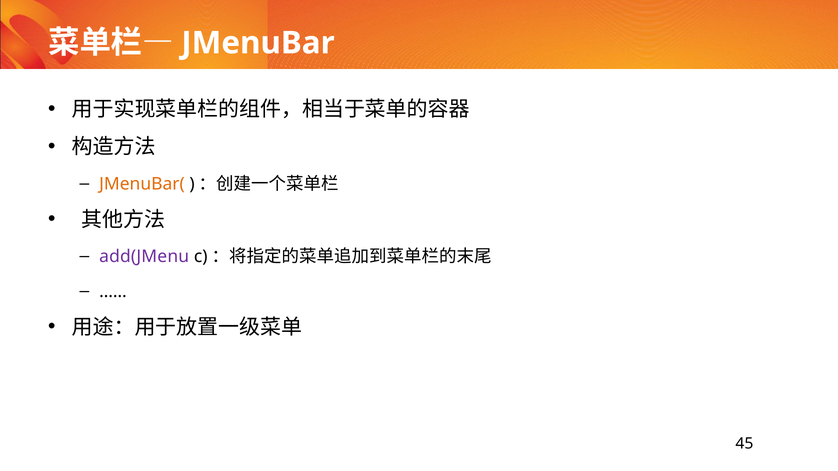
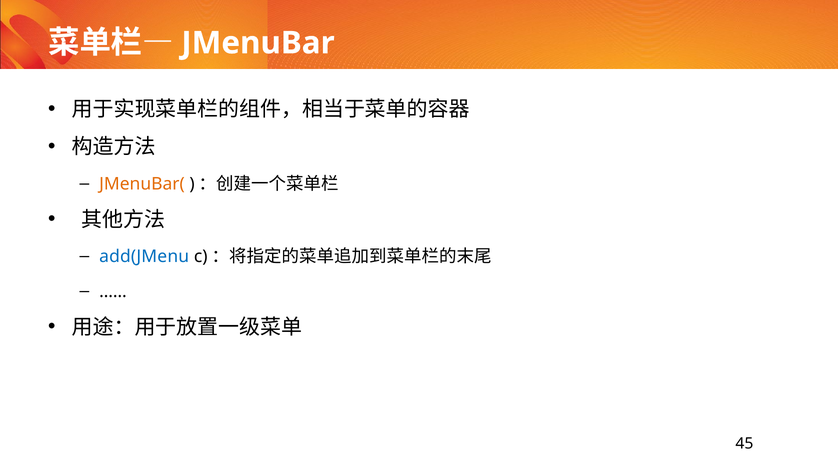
add(JMenu colour: purple -> blue
